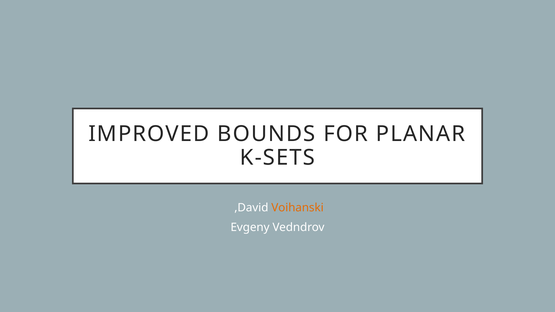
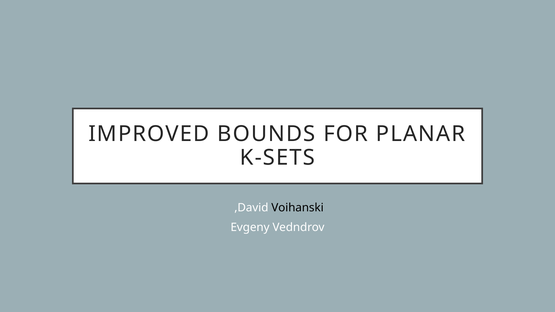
Voihanski colour: orange -> black
